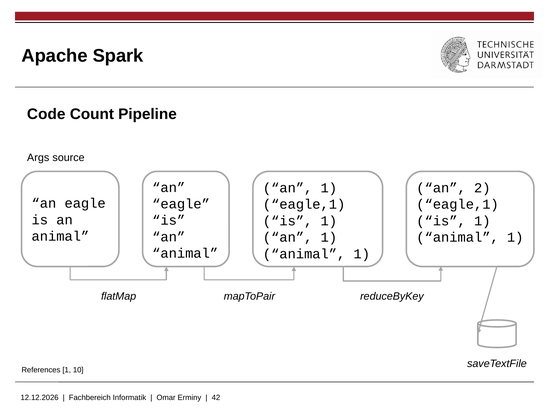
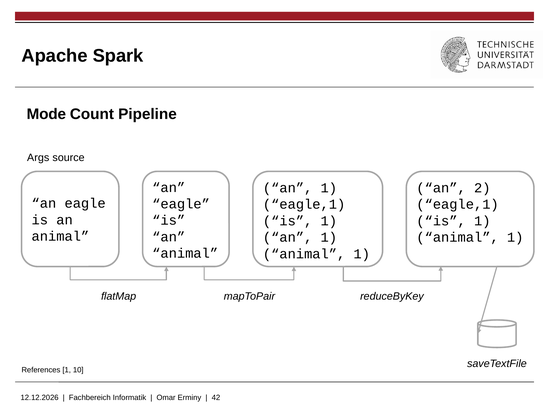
Code: Code -> Mode
